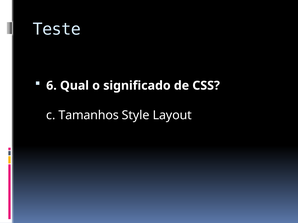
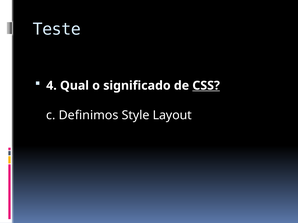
6: 6 -> 4
CSS underline: none -> present
Tamanhos: Tamanhos -> Definimos
